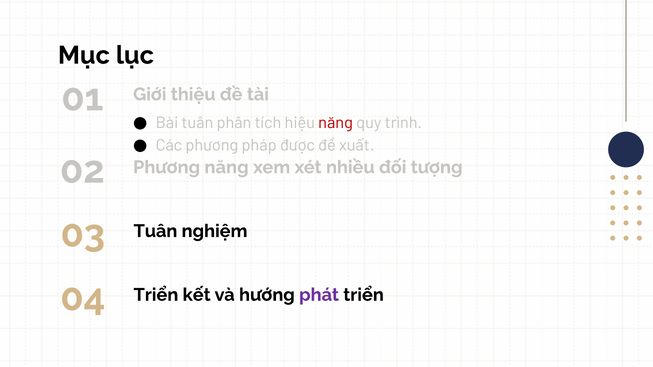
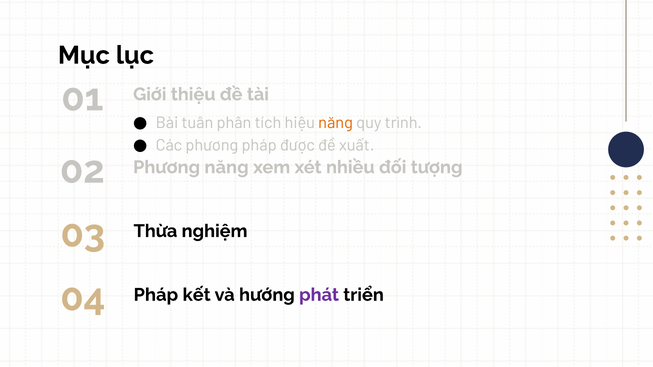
năng at (336, 123) colour: red -> orange
Tuân at (155, 231): Tuân -> Thừa
Triển at (156, 295): Triển -> Pháp
